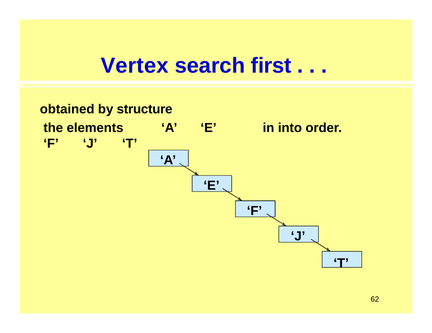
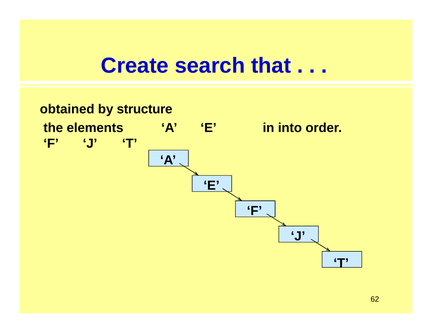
Vertex: Vertex -> Create
first: first -> that
